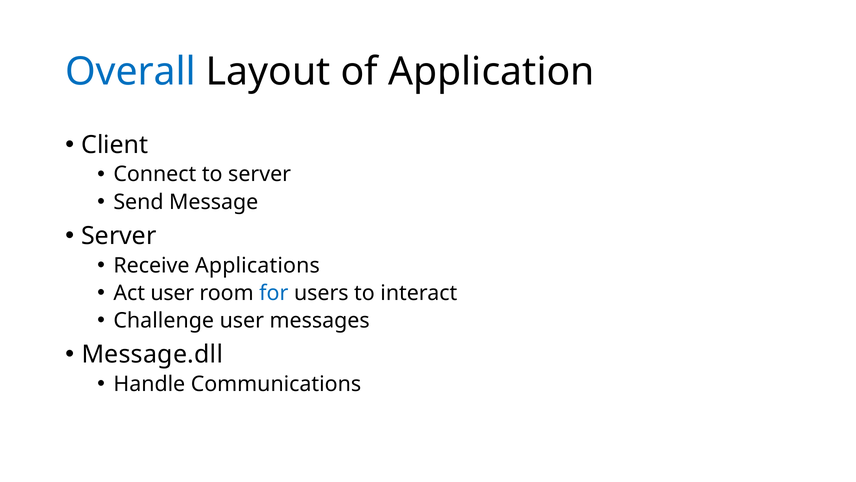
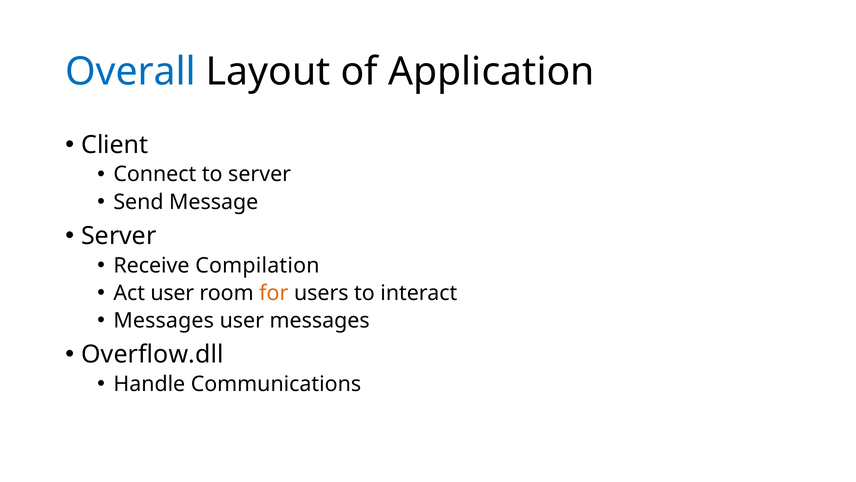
Applications: Applications -> Compilation
for colour: blue -> orange
Challenge at (164, 320): Challenge -> Messages
Message.dll: Message.dll -> Overflow.dll
